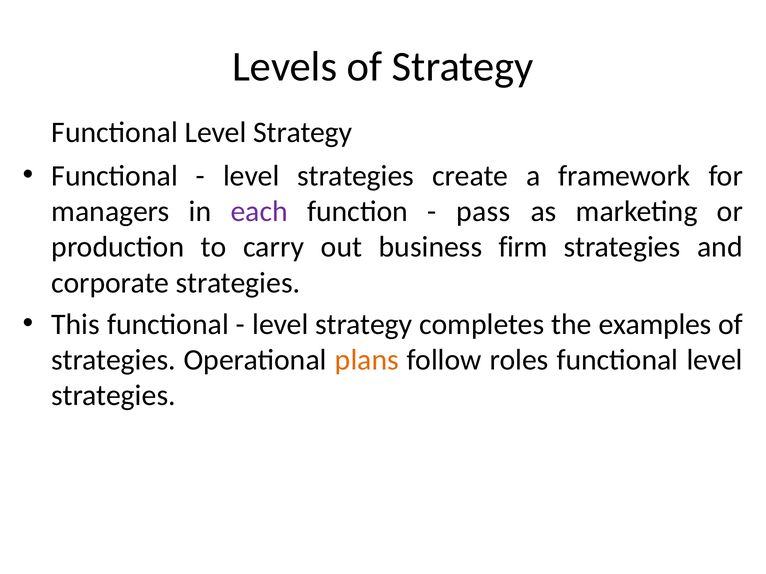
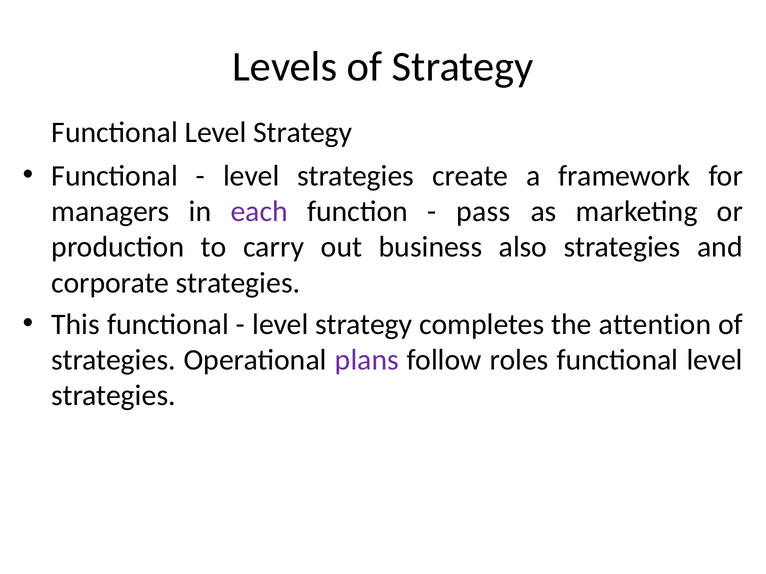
firm: firm -> also
examples: examples -> attention
plans colour: orange -> purple
